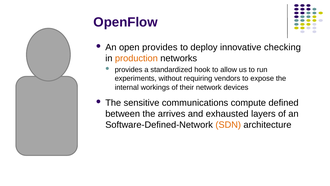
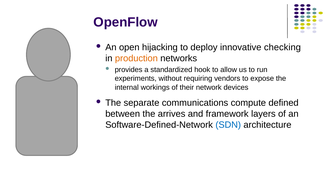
open provides: provides -> hijacking
sensitive: sensitive -> separate
exhausted: exhausted -> framework
SDN colour: orange -> blue
